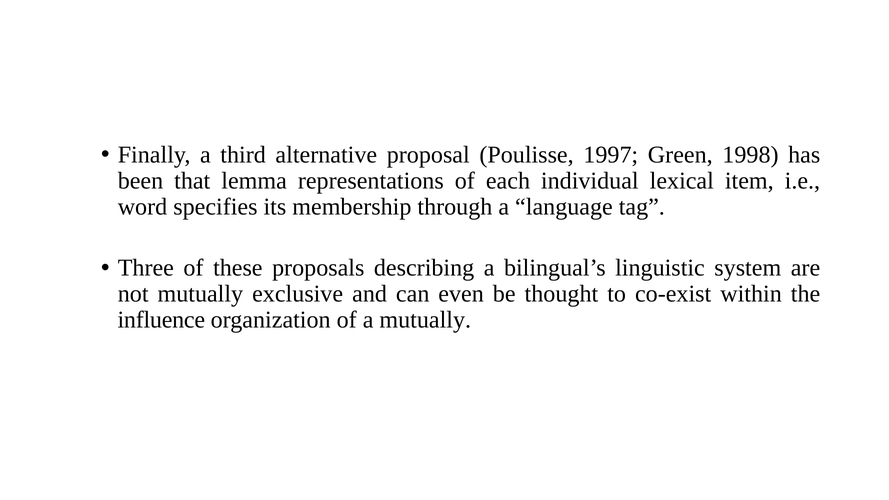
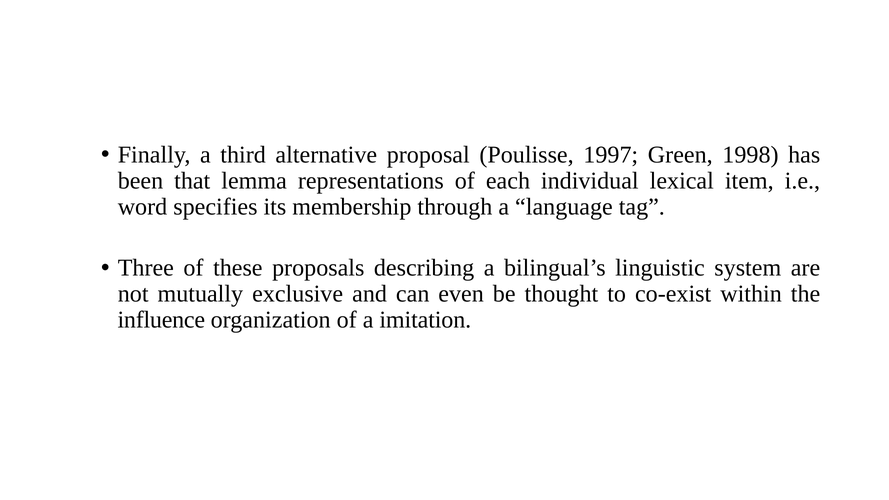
a mutually: mutually -> imitation
